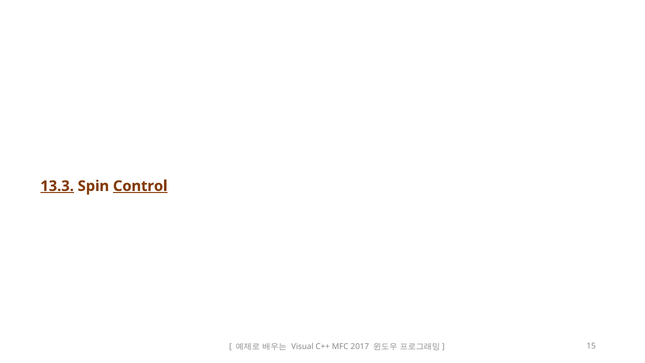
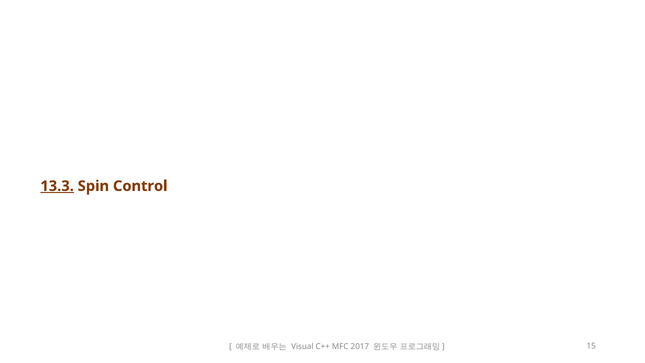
Control underline: present -> none
